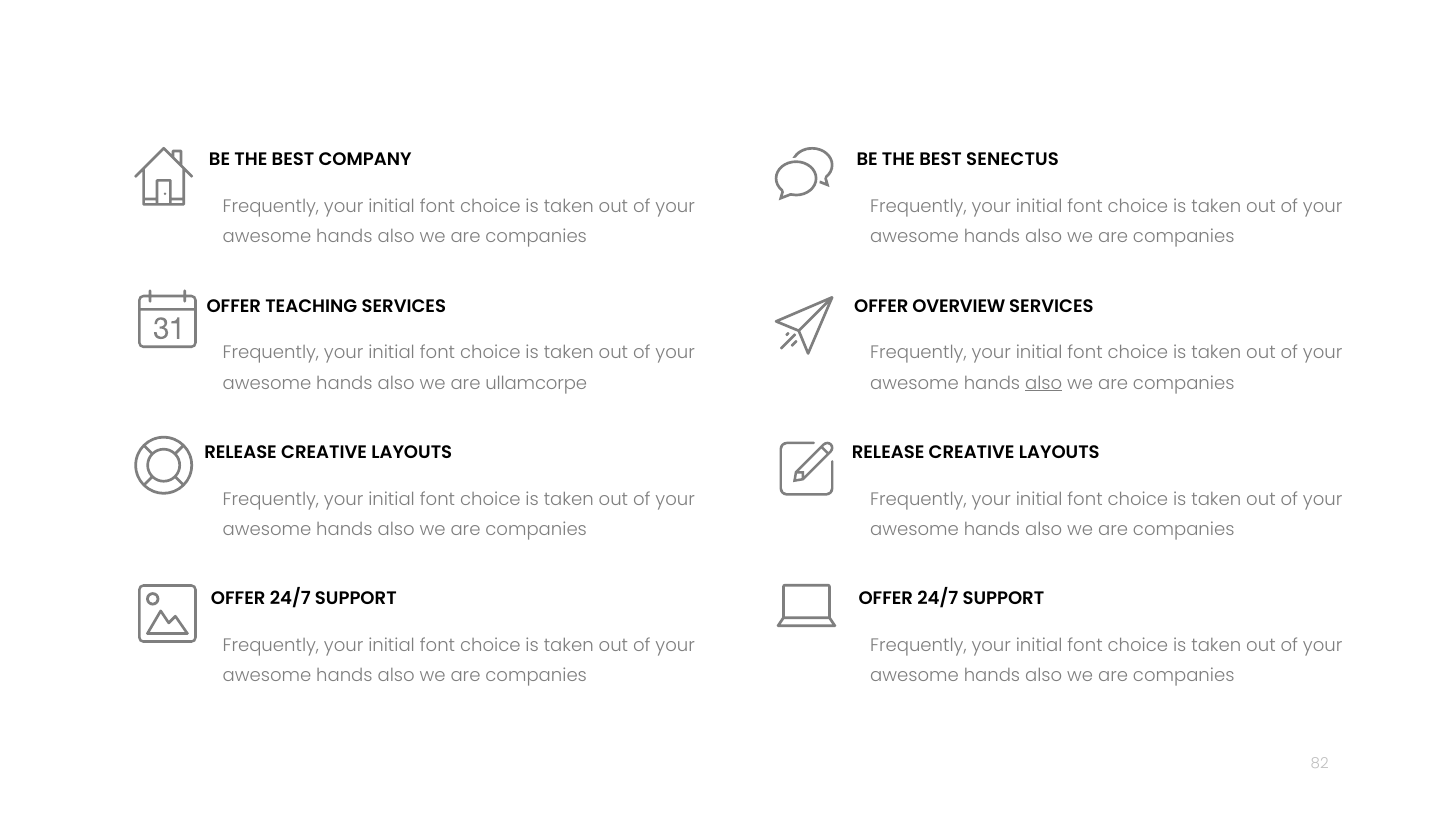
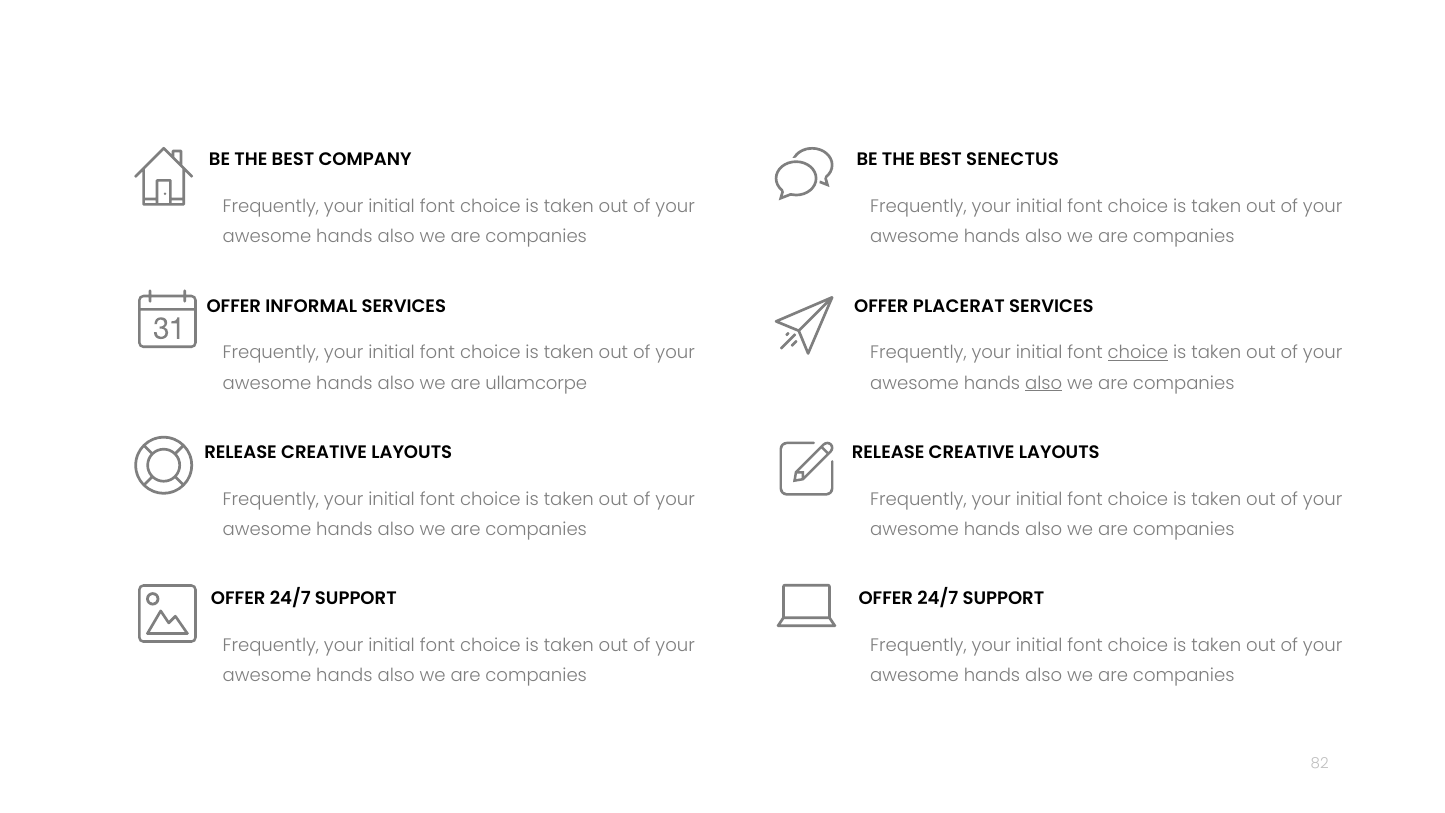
TEACHING: TEACHING -> INFORMAL
OVERVIEW: OVERVIEW -> PLACERAT
choice at (1138, 353) underline: none -> present
